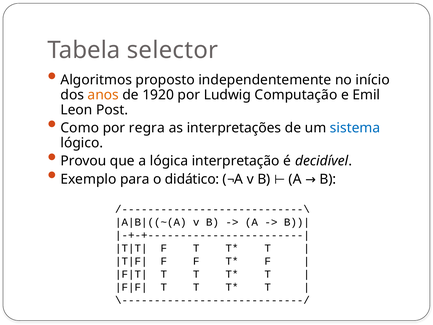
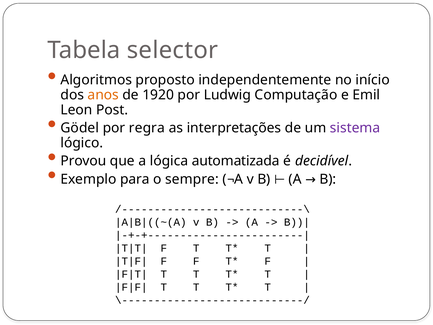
Como: Como -> Gödel
sistema colour: blue -> purple
interpretação: interpretação -> automatizada
didático: didático -> sempre
